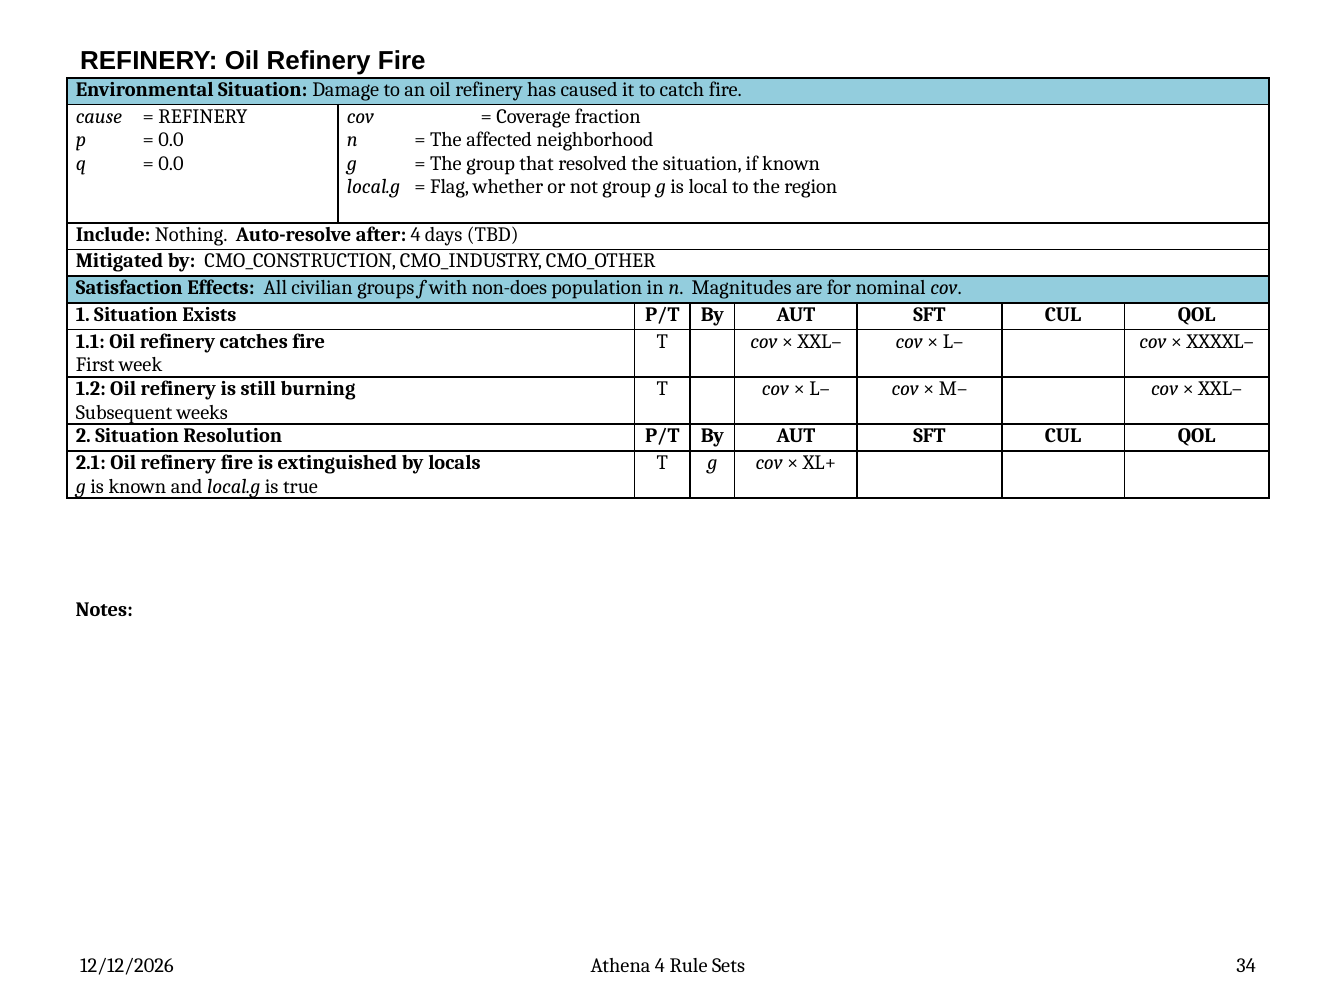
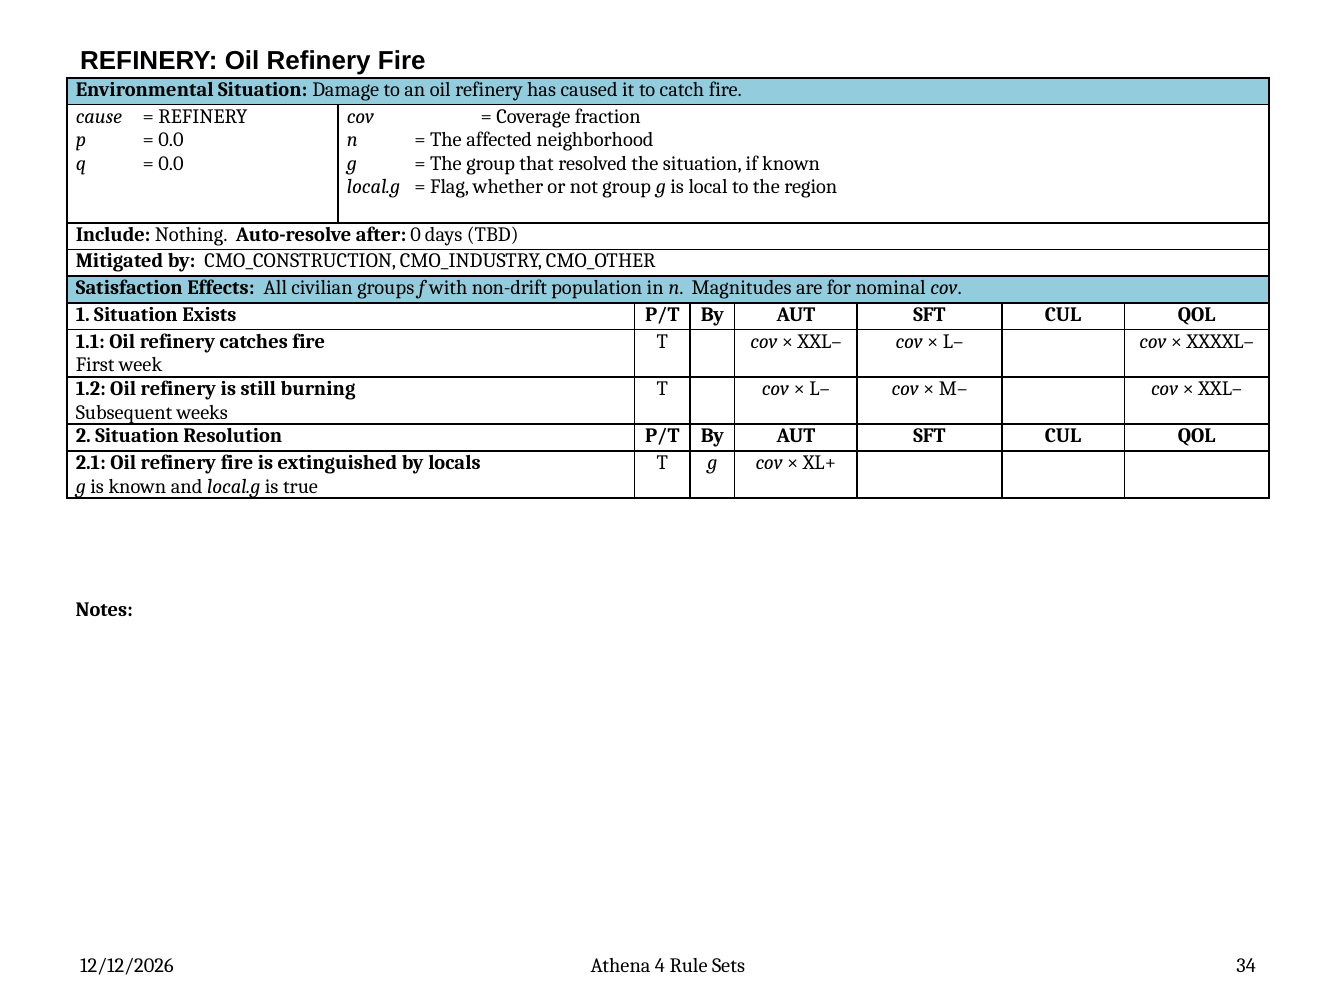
after 4: 4 -> 0
non-does: non-does -> non-drift
